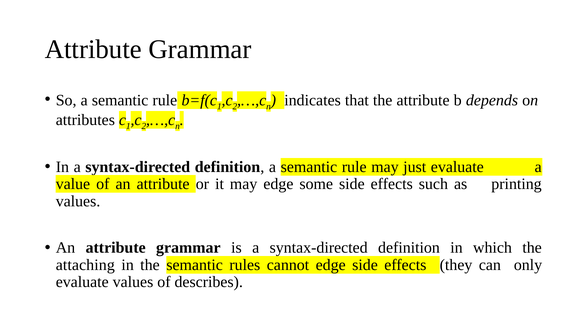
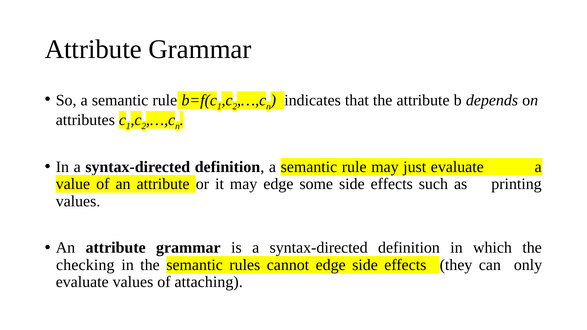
attaching: attaching -> checking
describes: describes -> attaching
